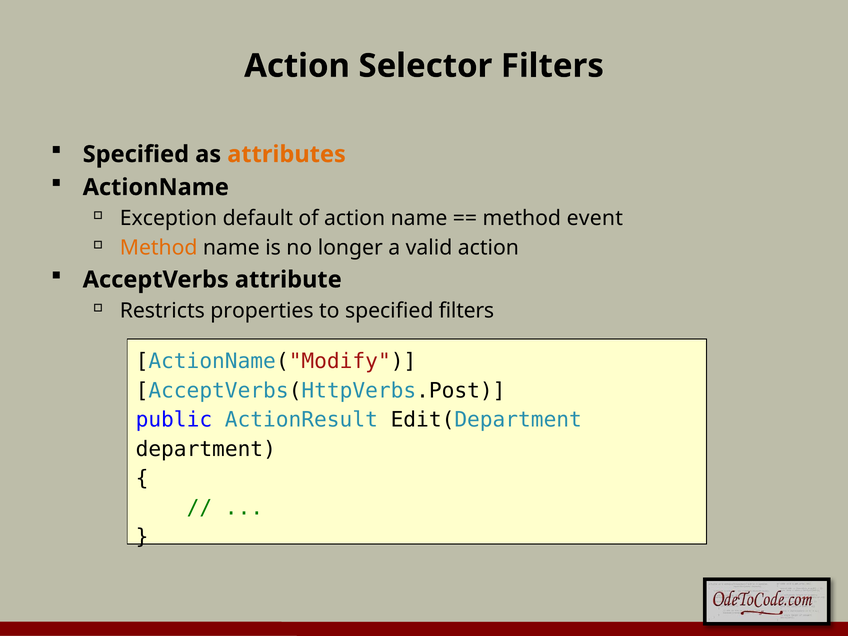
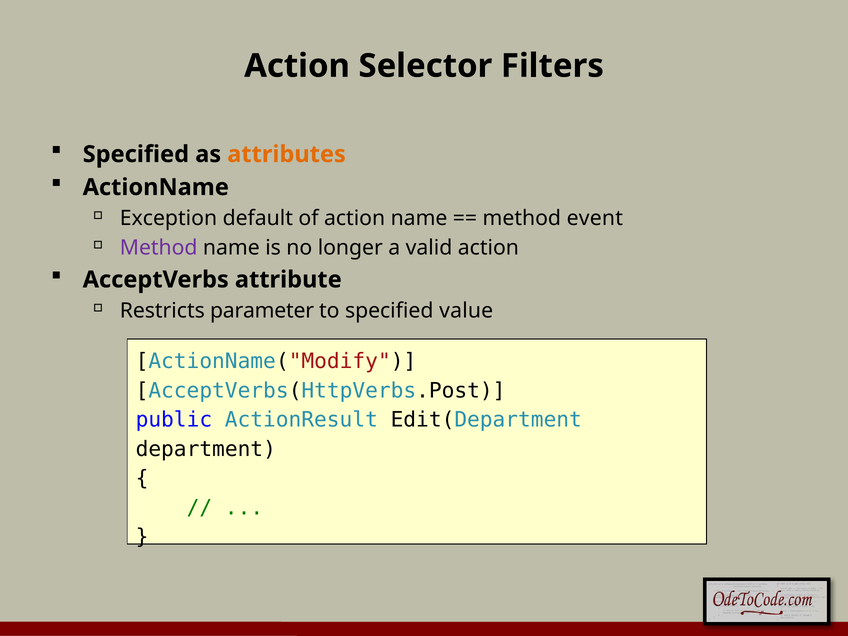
Method at (159, 248) colour: orange -> purple
properties: properties -> parameter
specified filters: filters -> value
